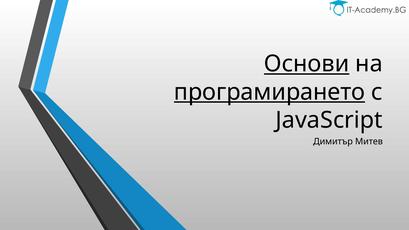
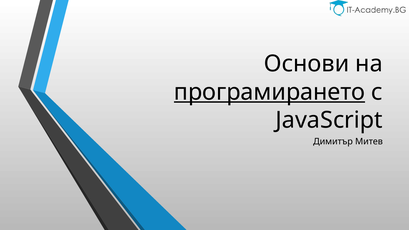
Основи underline: present -> none
